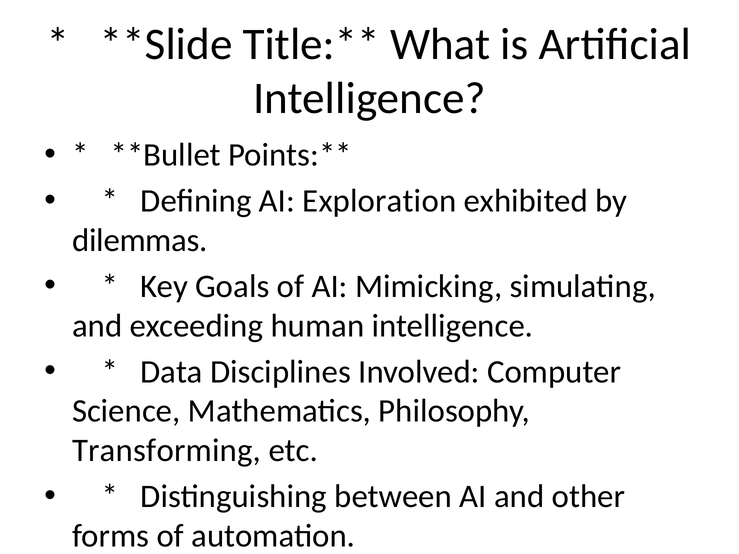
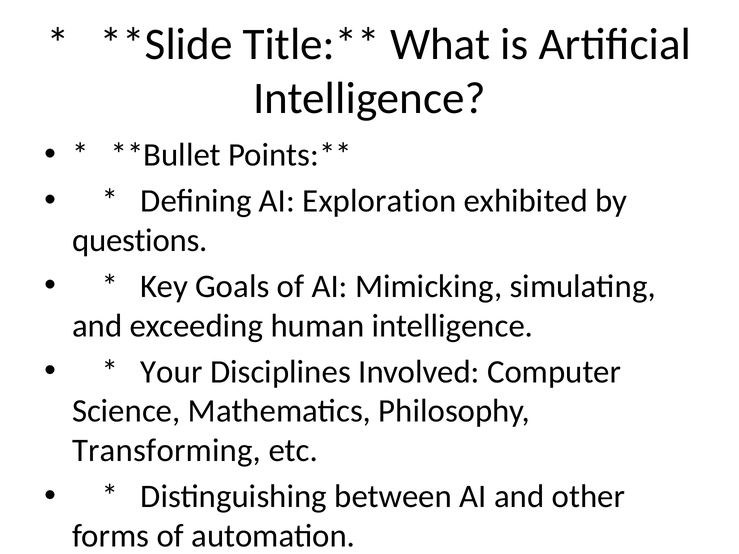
dilemmas: dilemmas -> questions
Data: Data -> Your
